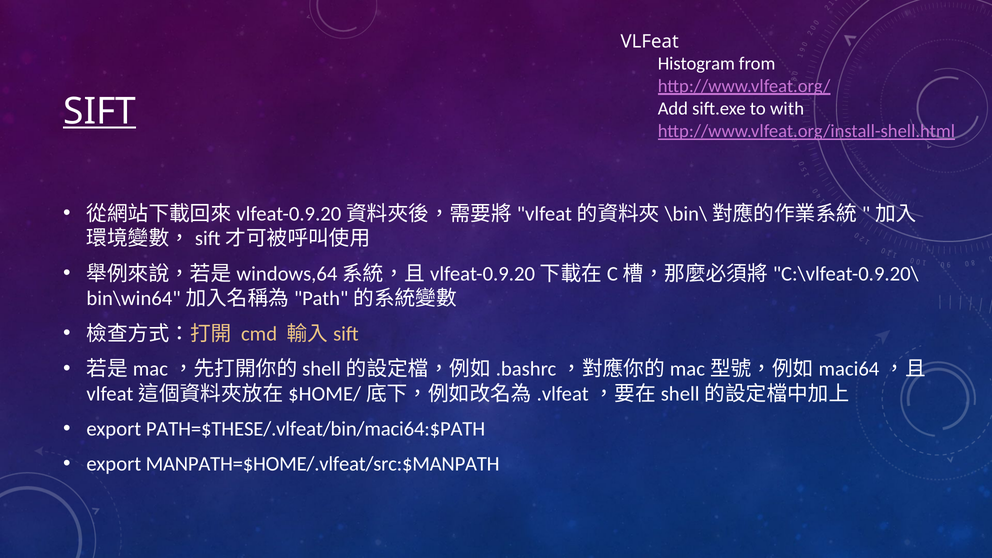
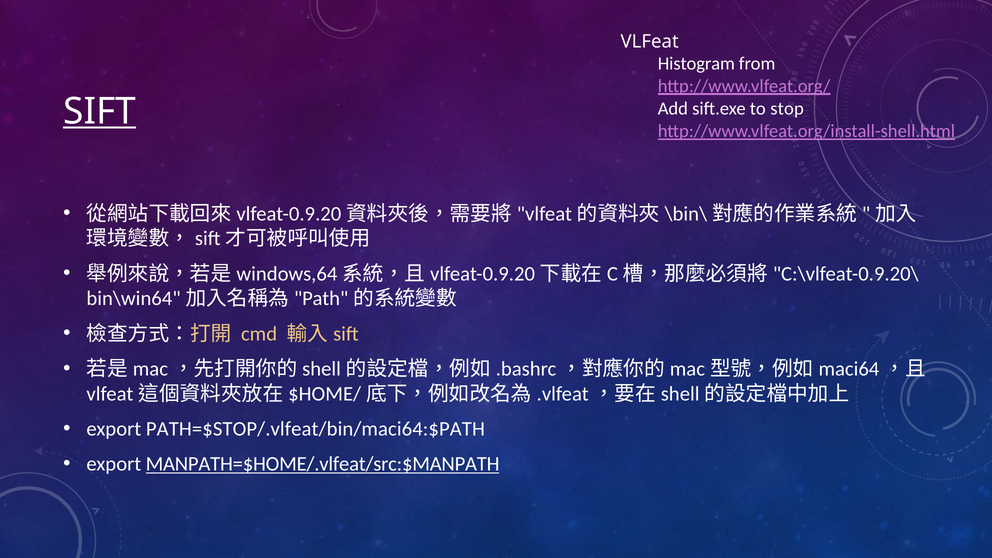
with: with -> stop
PATH=$THESE/.vlfeat/bin/maci64:$PATH: PATH=$THESE/.vlfeat/bin/maci64:$PATH -> PATH=$STOP/.vlfeat/bin/maci64:$PATH
MANPATH=$HOME/.vlfeat/src:$MANPATH underline: none -> present
